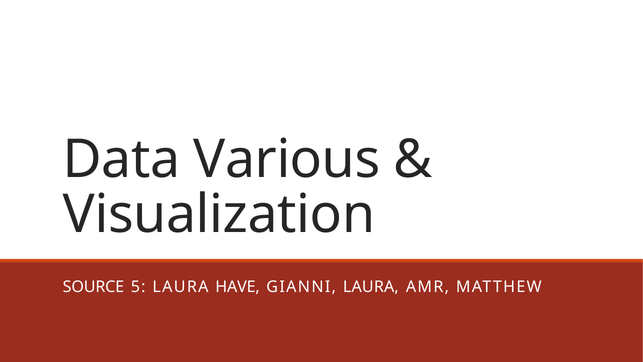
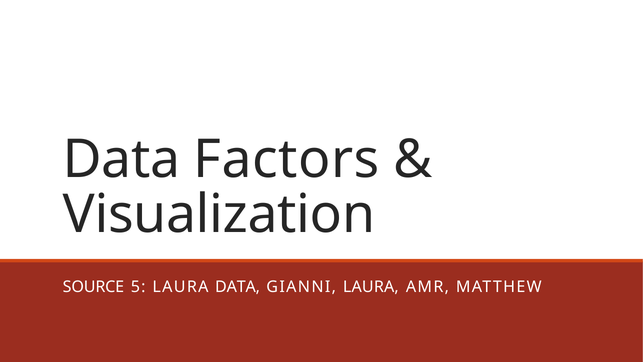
Various: Various -> Factors
LAURA HAVE: HAVE -> DATA
